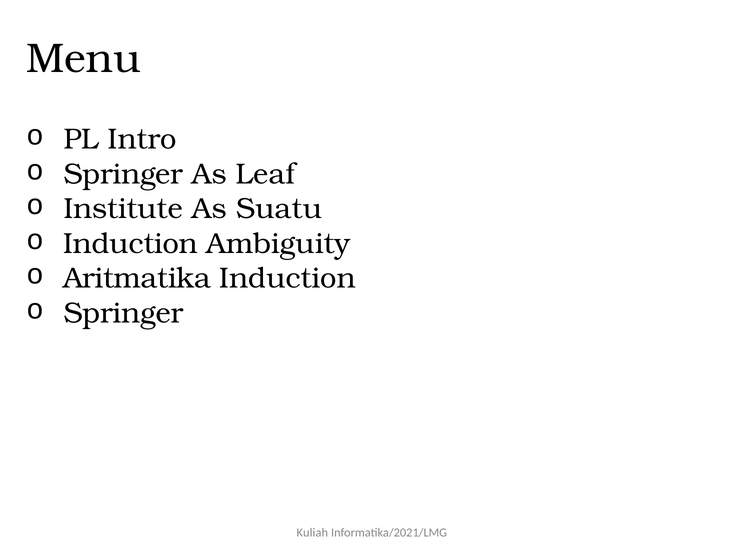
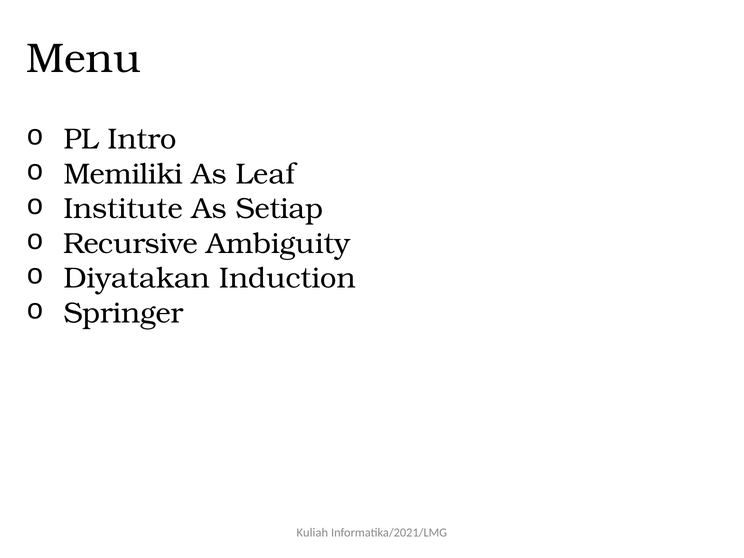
Springer at (123, 174): Springer -> Memiliki
Suatu: Suatu -> Setiap
Induction at (131, 244): Induction -> Recursive
Aritmatika: Aritmatika -> Diyatakan
